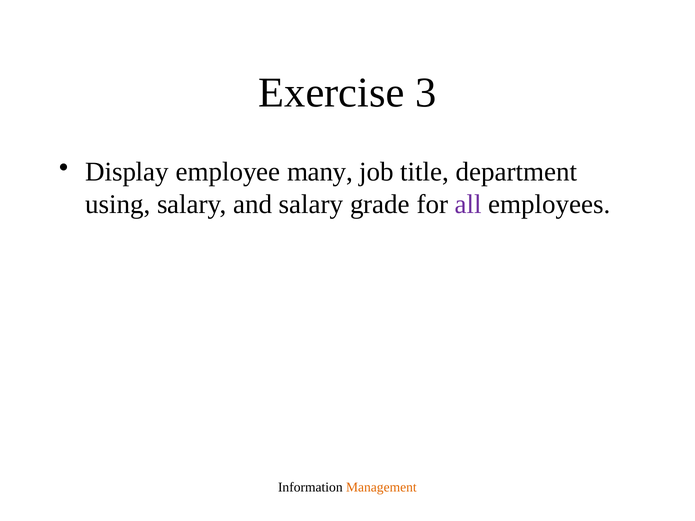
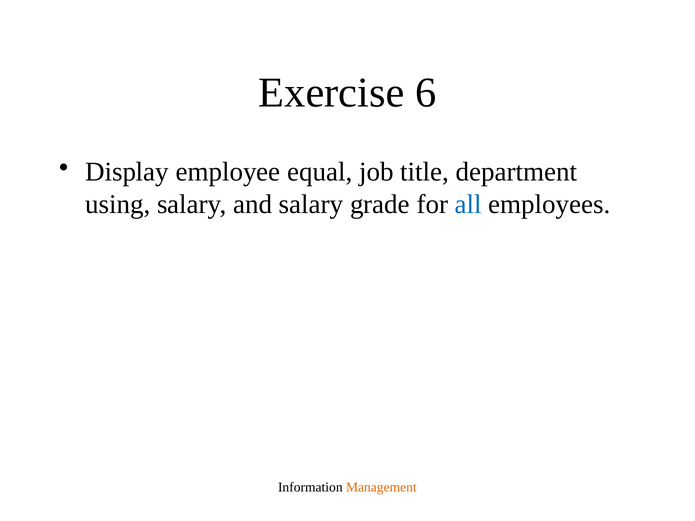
3: 3 -> 6
many: many -> equal
all colour: purple -> blue
